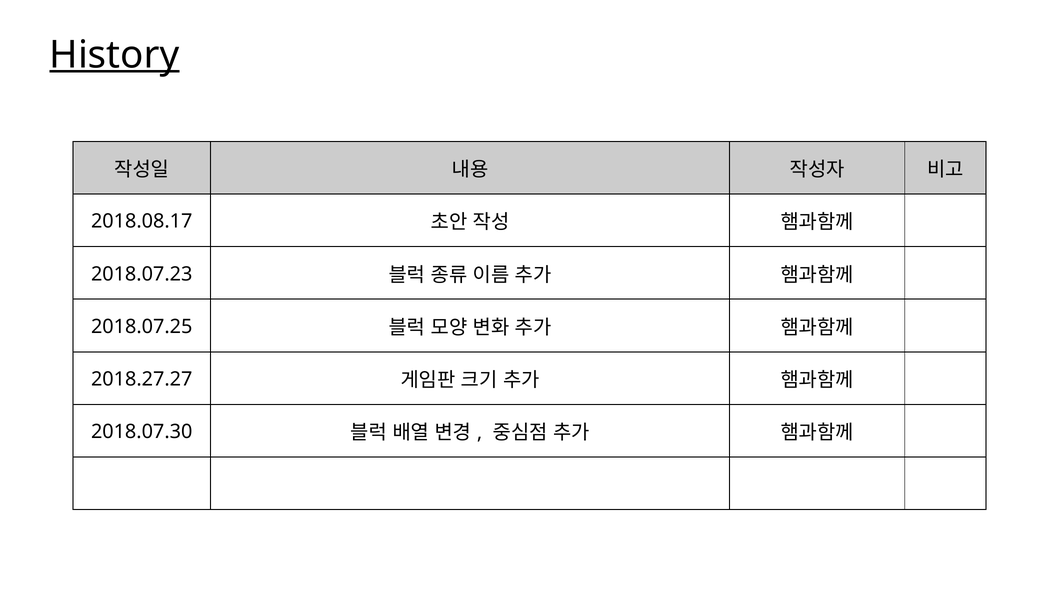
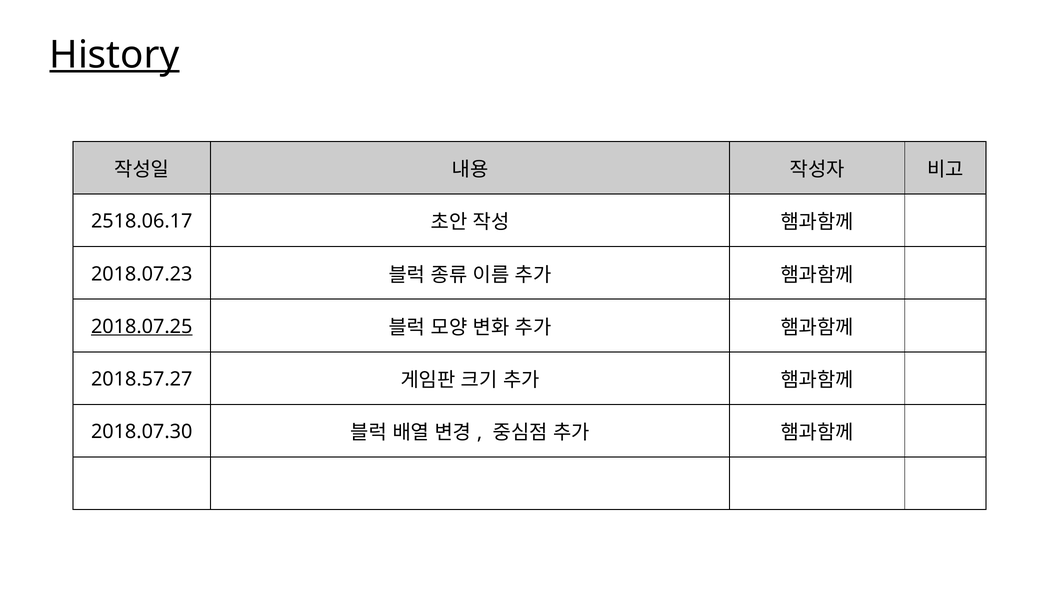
2018.08.17: 2018.08.17 -> 2518.06.17
2018.07.25 underline: none -> present
2018.27.27: 2018.27.27 -> 2018.57.27
